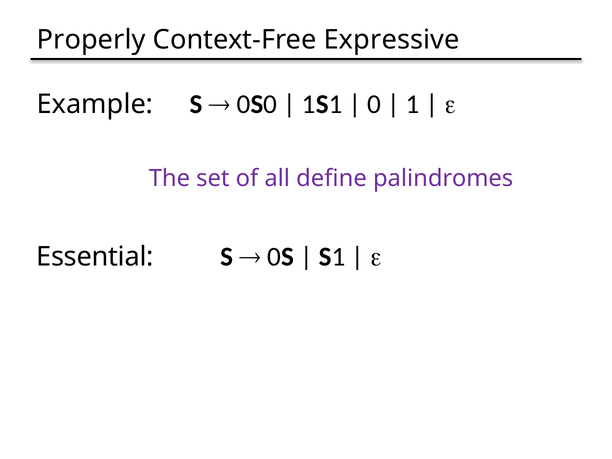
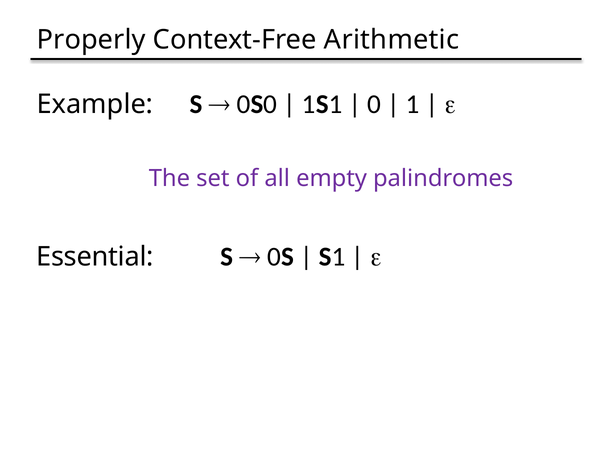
Expressive: Expressive -> Arithmetic
define: define -> empty
